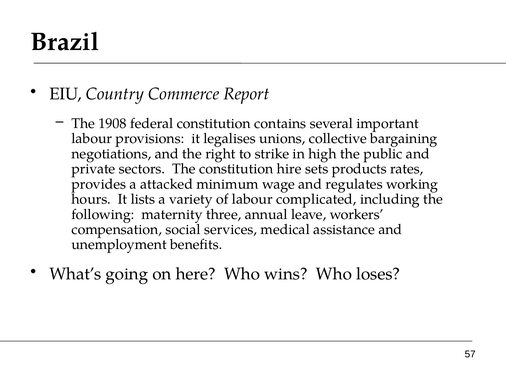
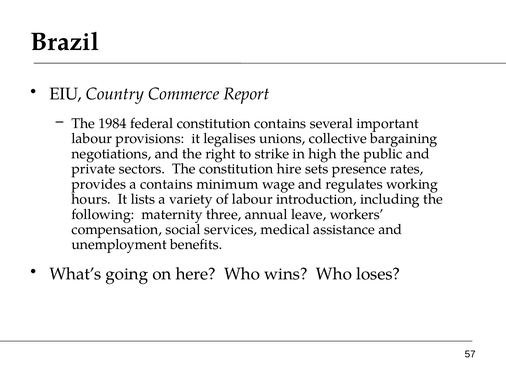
1908: 1908 -> 1984
products: products -> presence
a attacked: attacked -> contains
complicated: complicated -> introduction
